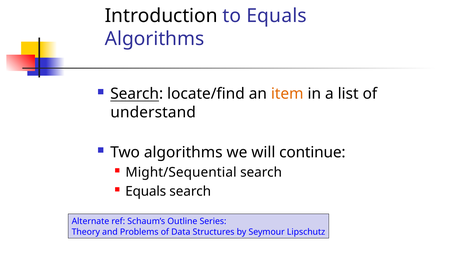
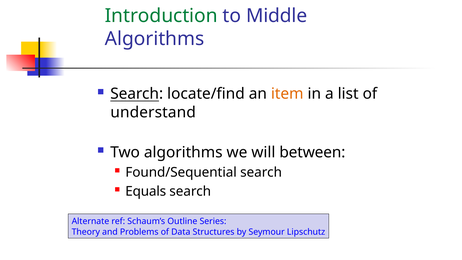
Introduction colour: black -> green
to Equals: Equals -> Middle
continue: continue -> between
Might/Sequential: Might/Sequential -> Found/Sequential
